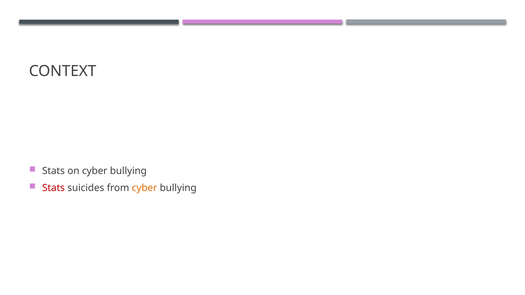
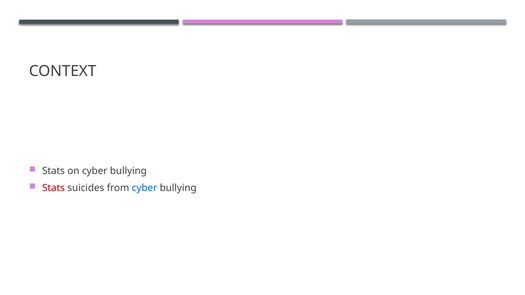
cyber at (144, 188) colour: orange -> blue
